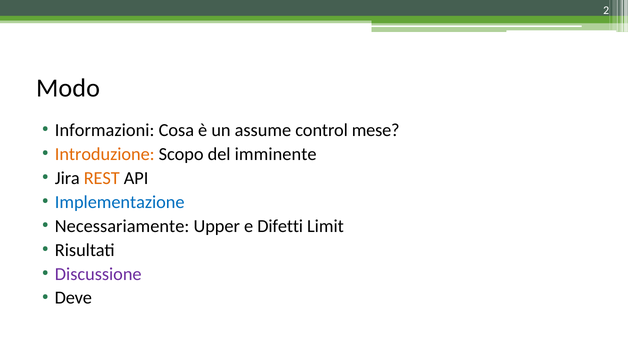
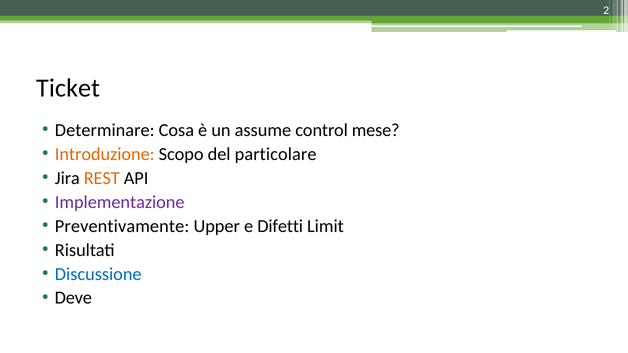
Modo: Modo -> Ticket
Informazioni: Informazioni -> Determinare
imminente: imminente -> particolare
Implementazione colour: blue -> purple
Necessariamente: Necessariamente -> Preventivamente
Discussione colour: purple -> blue
